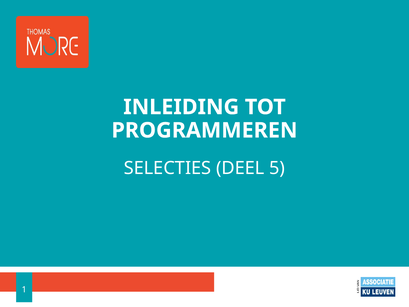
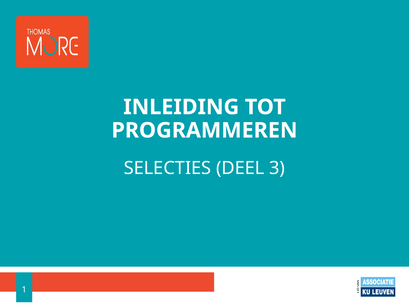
5: 5 -> 3
